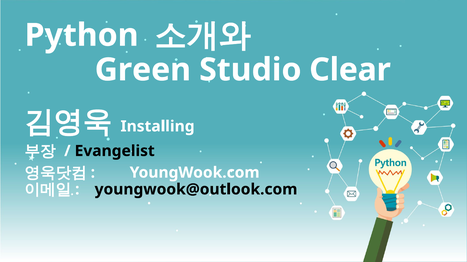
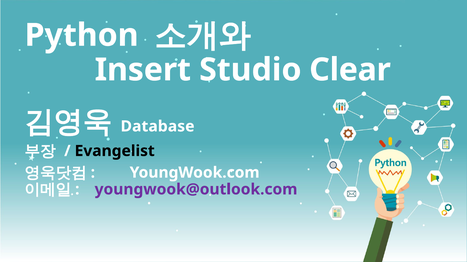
Green: Green -> Insert
Installing: Installing -> Database
youngwook@outlook.com colour: black -> purple
